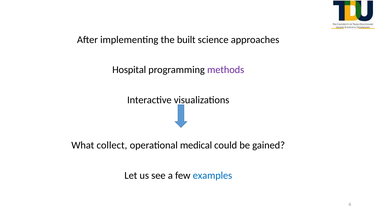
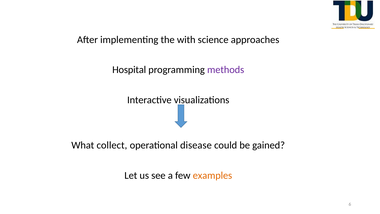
built: built -> with
medical: medical -> disease
examples colour: blue -> orange
